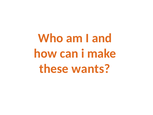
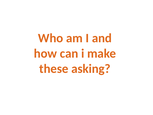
wants: wants -> asking
